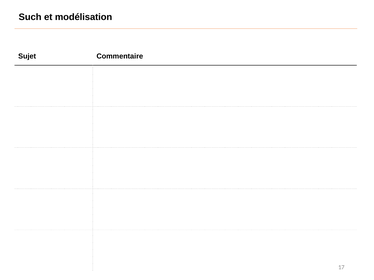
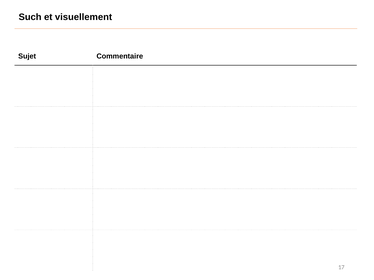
modélisation: modélisation -> visuellement
